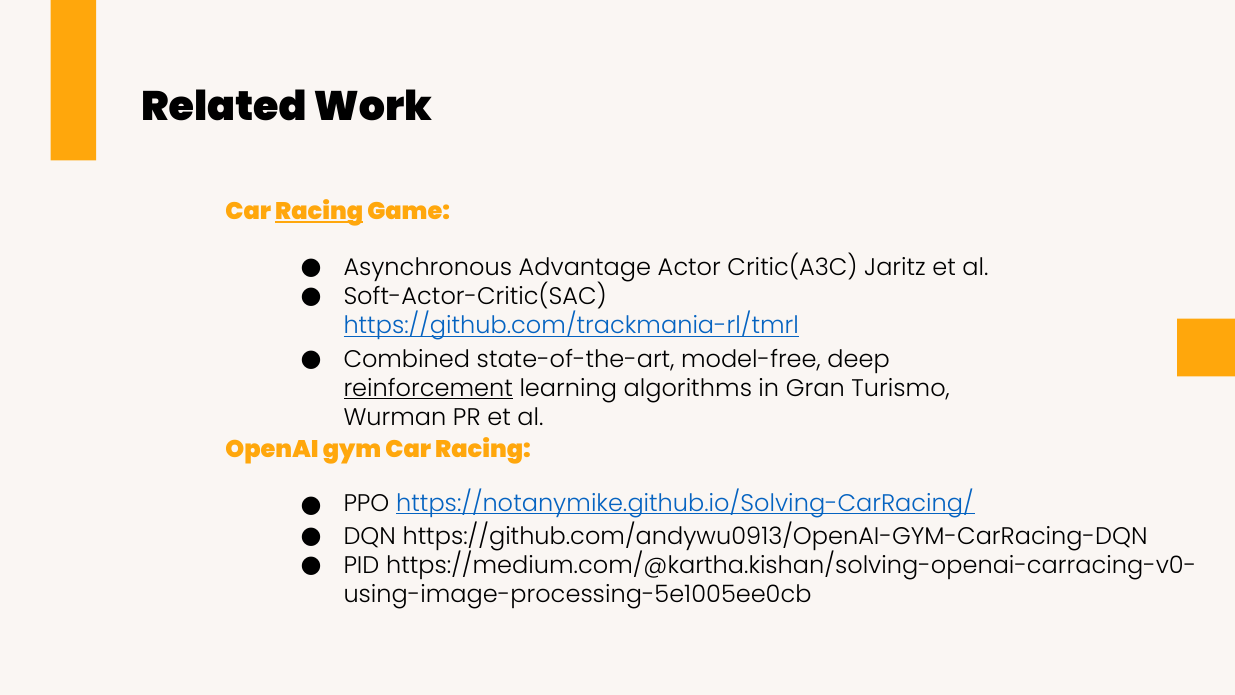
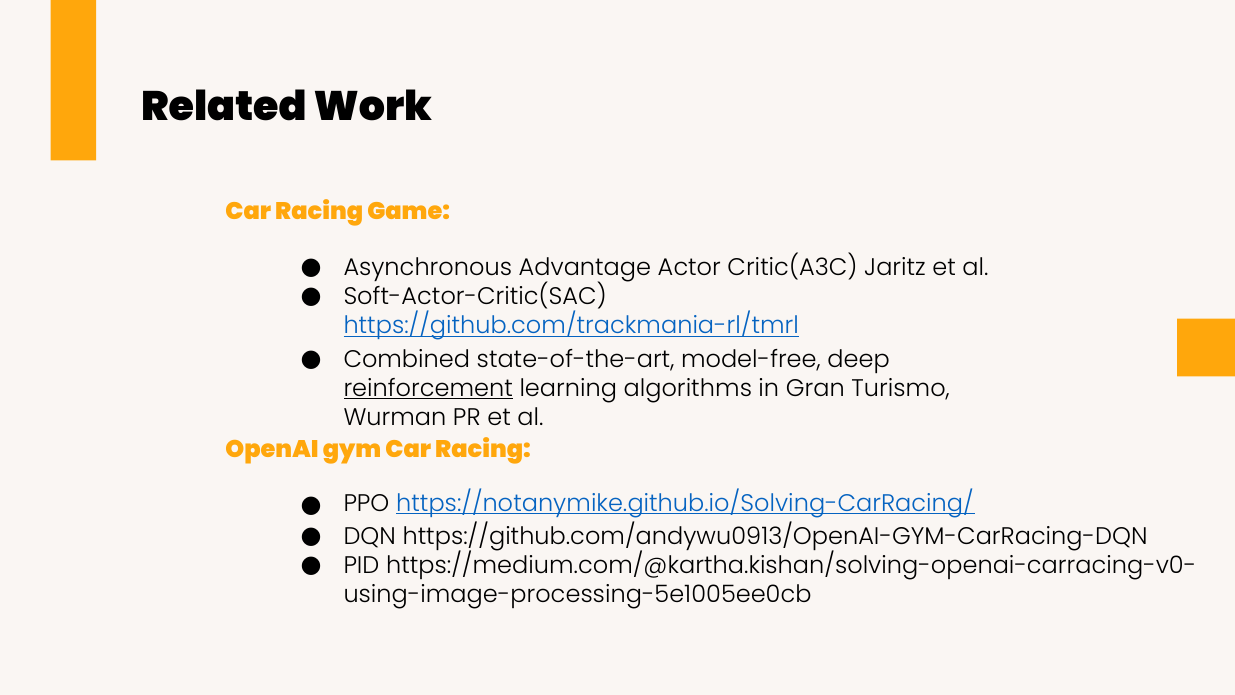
Racing at (319, 212) underline: present -> none
